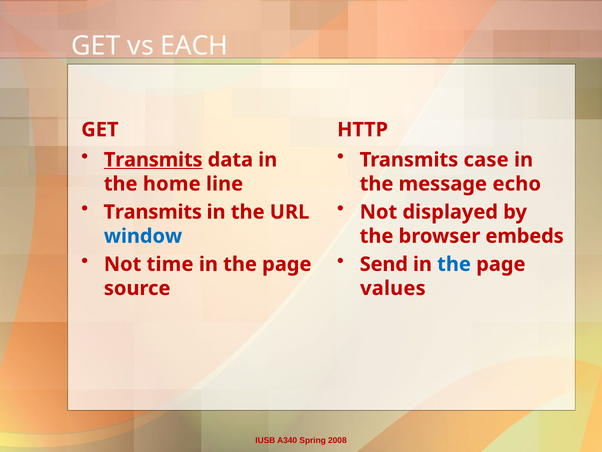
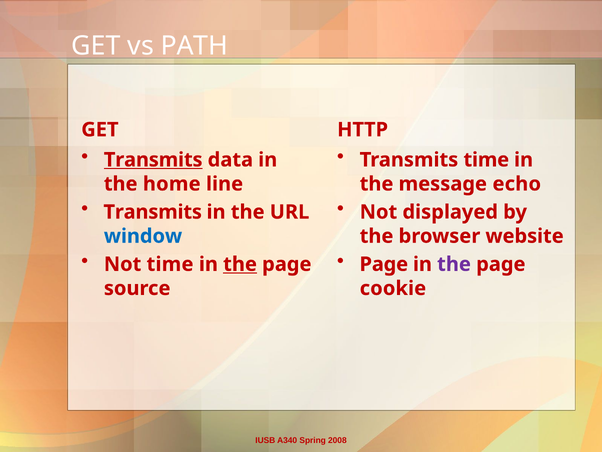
EACH: EACH -> PATH
Transmits case: case -> time
embeds: embeds -> website
the at (240, 264) underline: none -> present
Send at (384, 264): Send -> Page
the at (454, 264) colour: blue -> purple
values: values -> cookie
